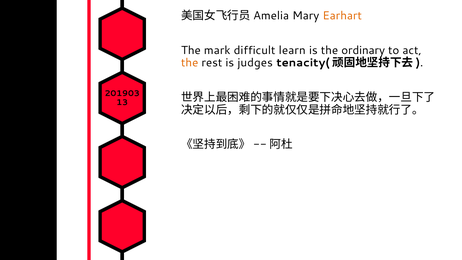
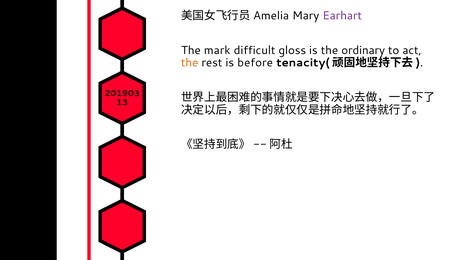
Earhart colour: orange -> purple
learn: learn -> gloss
judges: judges -> before
